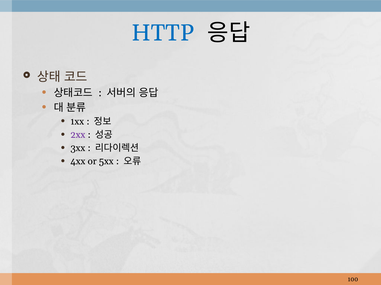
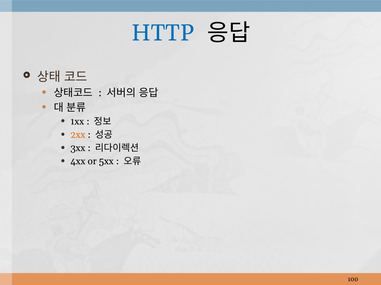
2xx colour: purple -> orange
